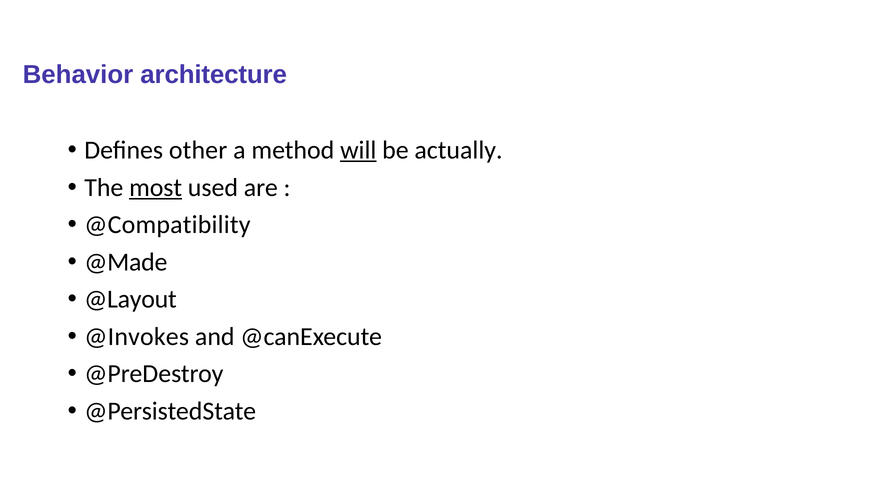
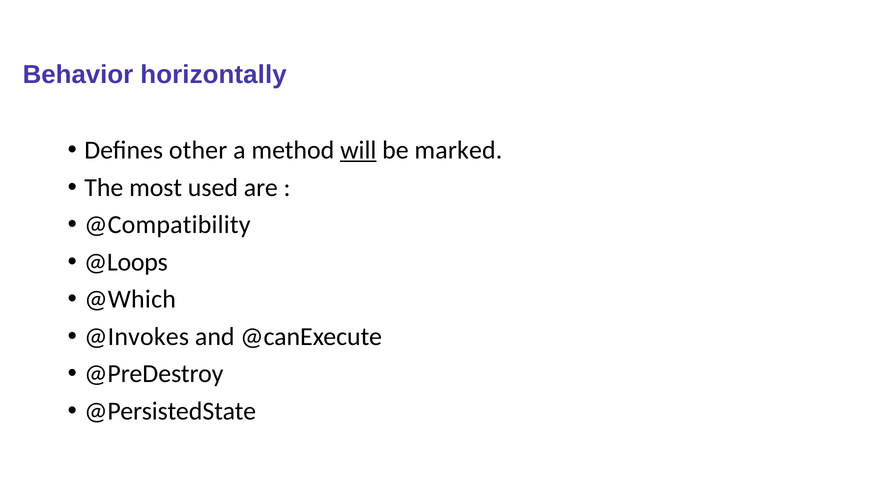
architecture: architecture -> horizontally
actually: actually -> marked
most underline: present -> none
@Made: @Made -> @Loops
@Layout: @Layout -> @Which
